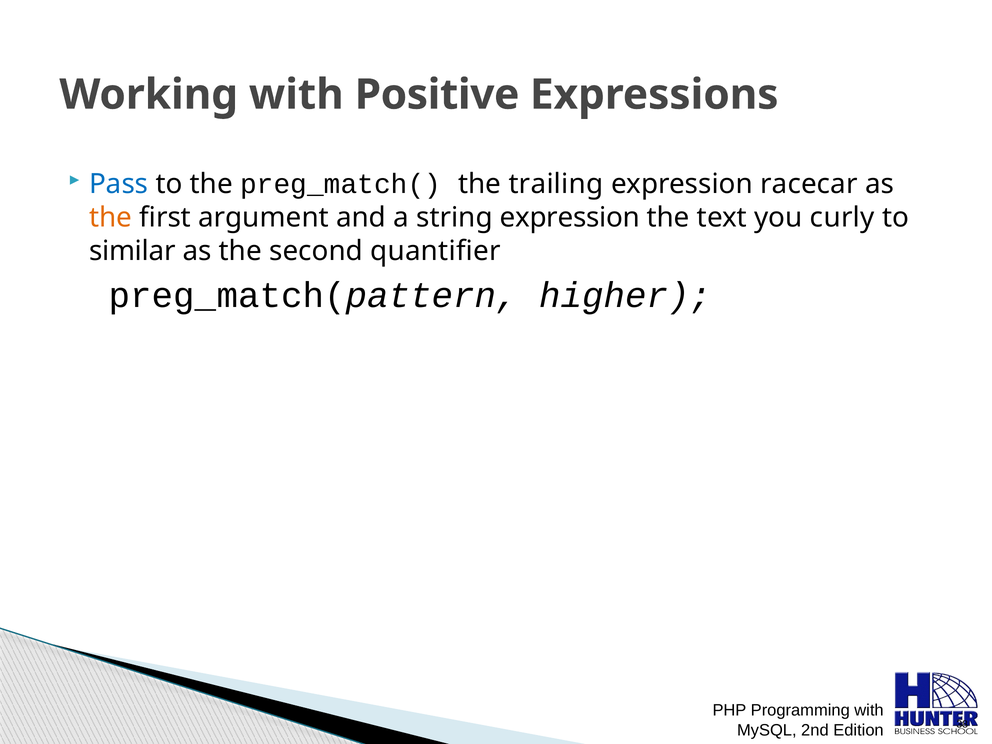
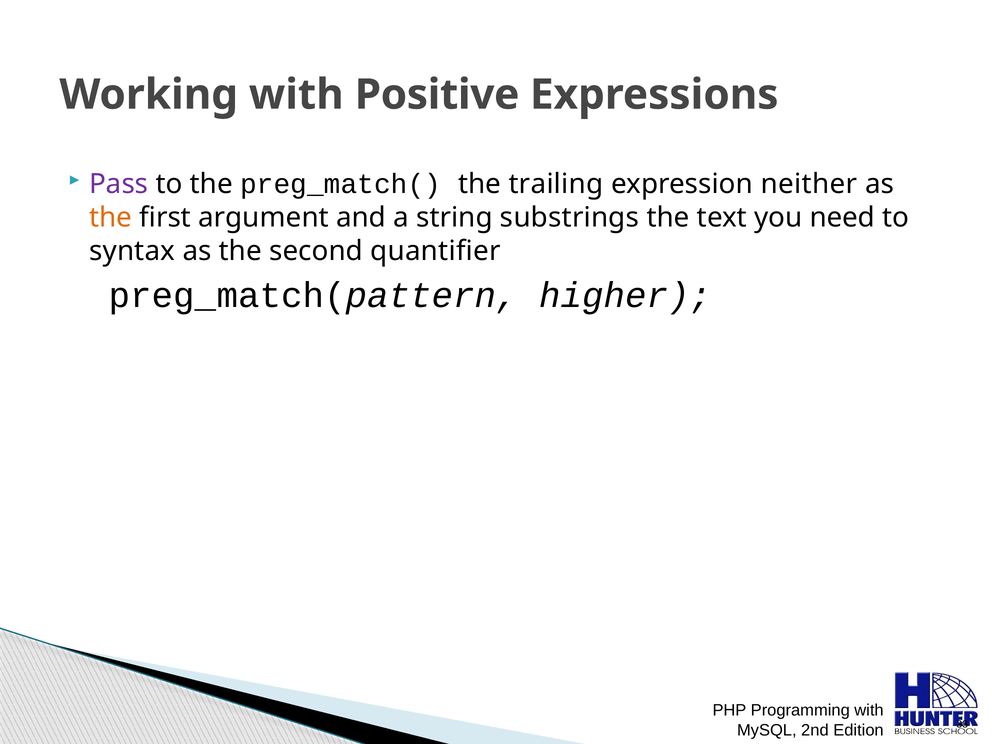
Pass colour: blue -> purple
racecar: racecar -> neither
string expression: expression -> substrings
curly: curly -> need
similar: similar -> syntax
